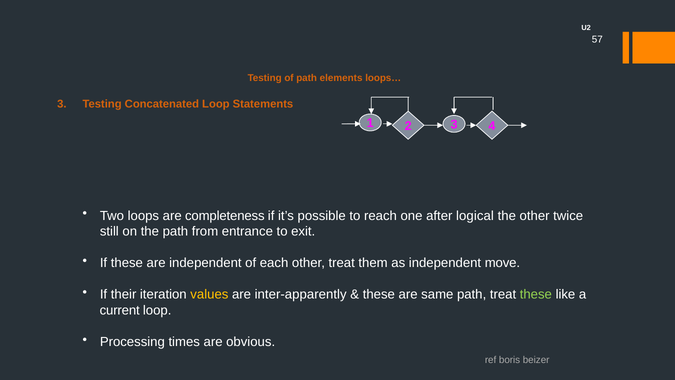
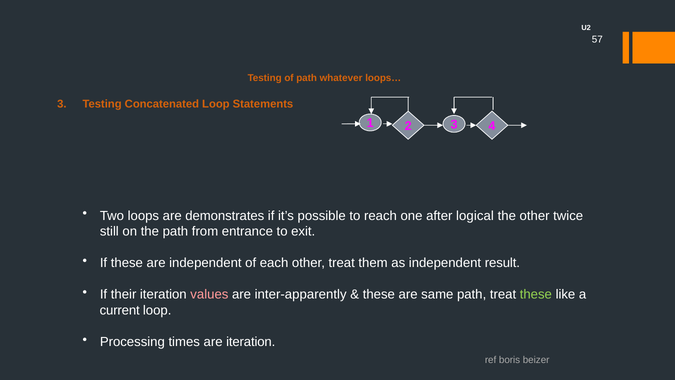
elements: elements -> whatever
completeness: completeness -> demonstrates
move: move -> result
values colour: yellow -> pink
are obvious: obvious -> iteration
